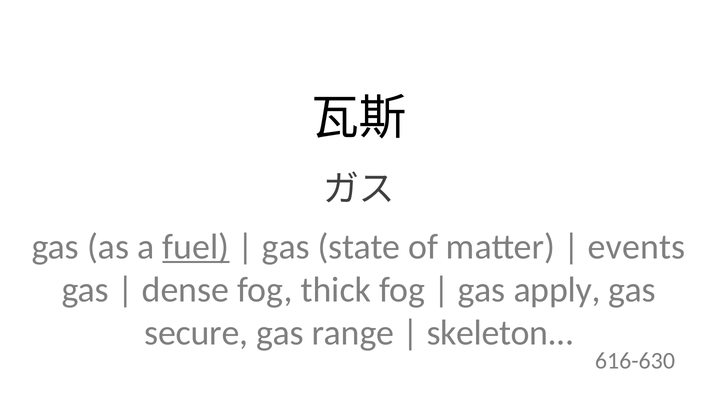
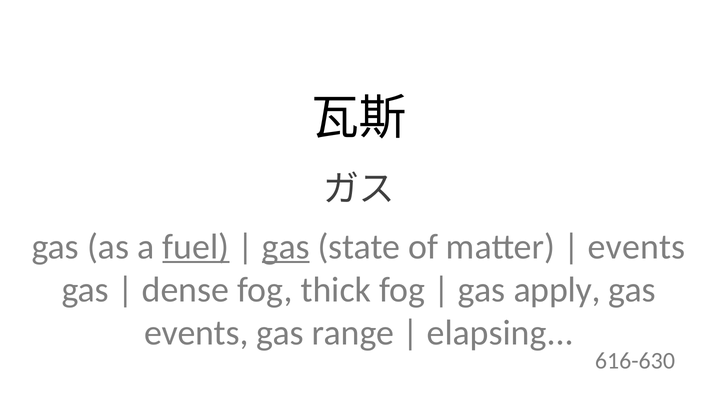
gas at (286, 247) underline: none -> present
secure at (196, 333): secure -> events
skeleton: skeleton -> elapsing
